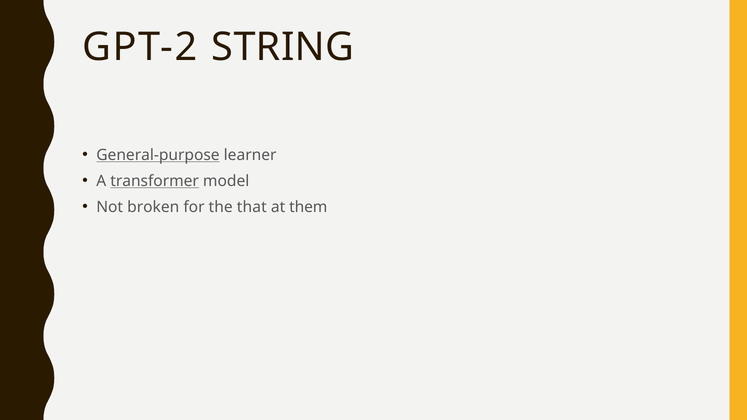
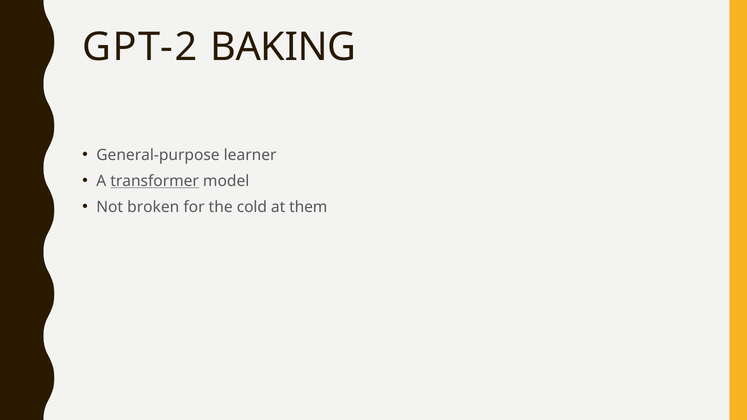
STRING: STRING -> BAKING
General-purpose underline: present -> none
that: that -> cold
